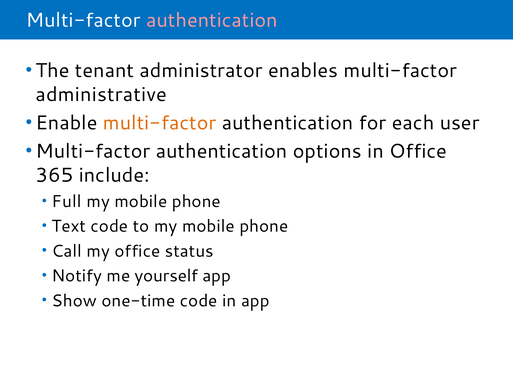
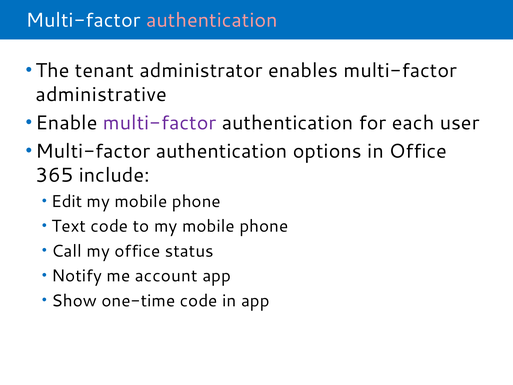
multi-factor at (160, 123) colour: orange -> purple
Full: Full -> Edit
yourself: yourself -> account
